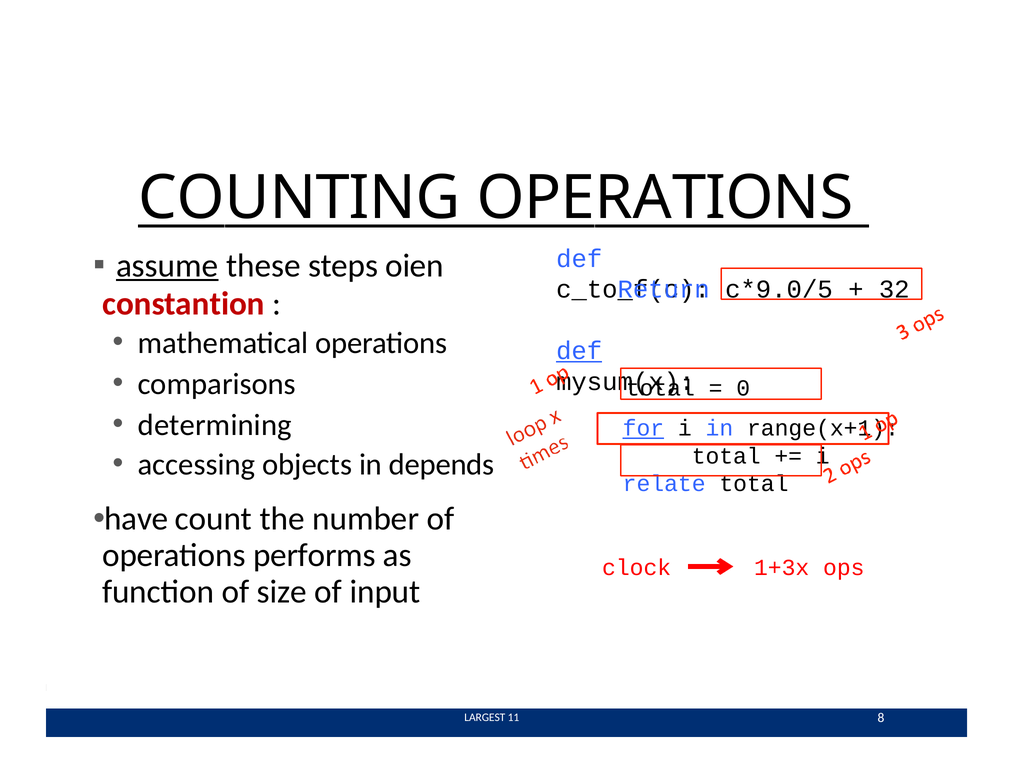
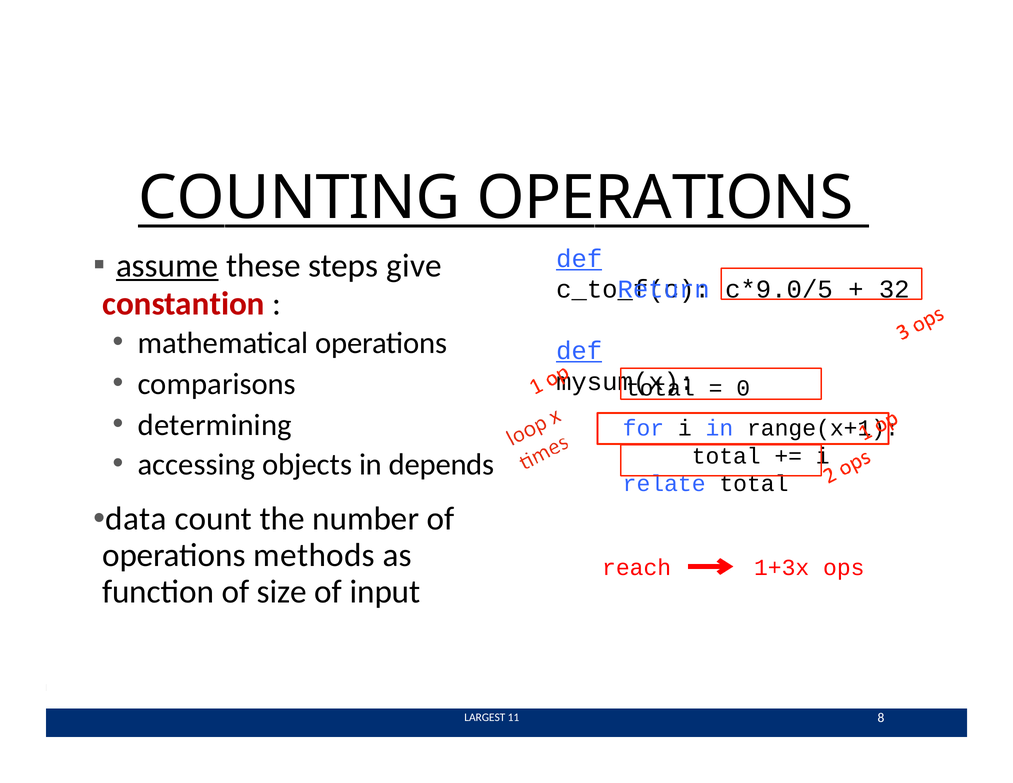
oien: oien -> give
def at (579, 259) underline: none -> present
for underline: present -> none
have: have -> data
performs: performs -> methods
clock: clock -> reach
